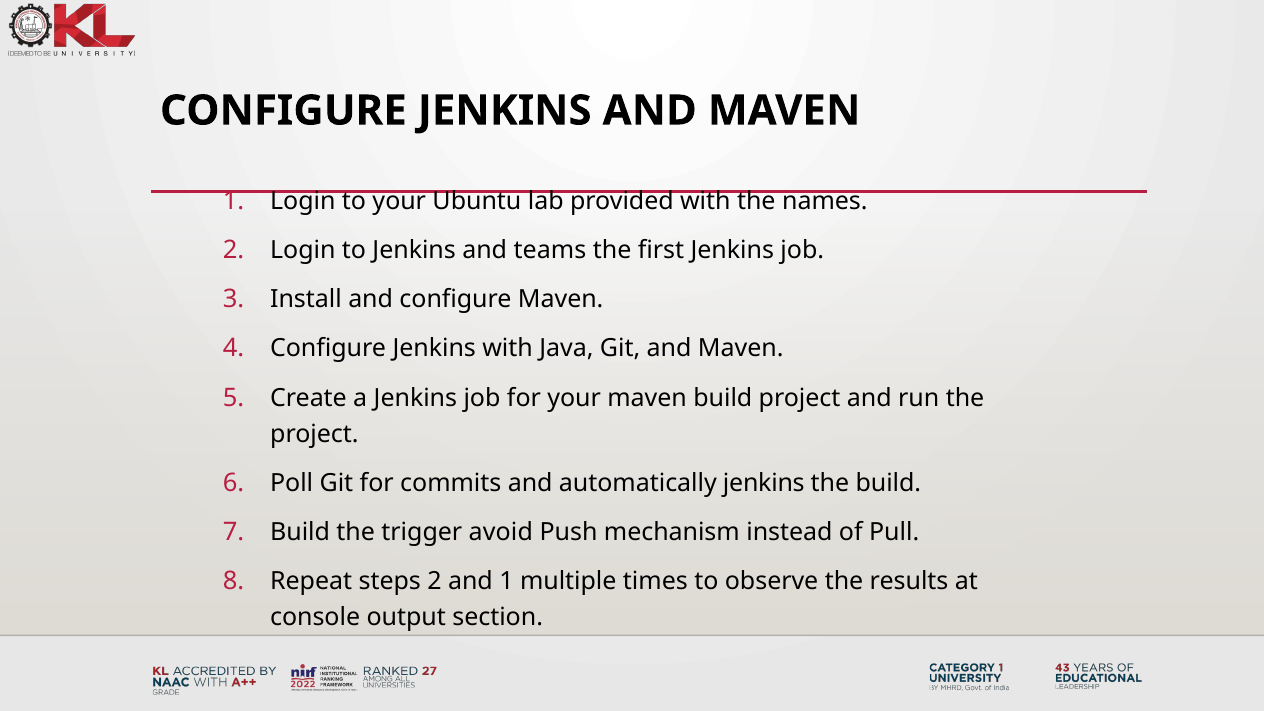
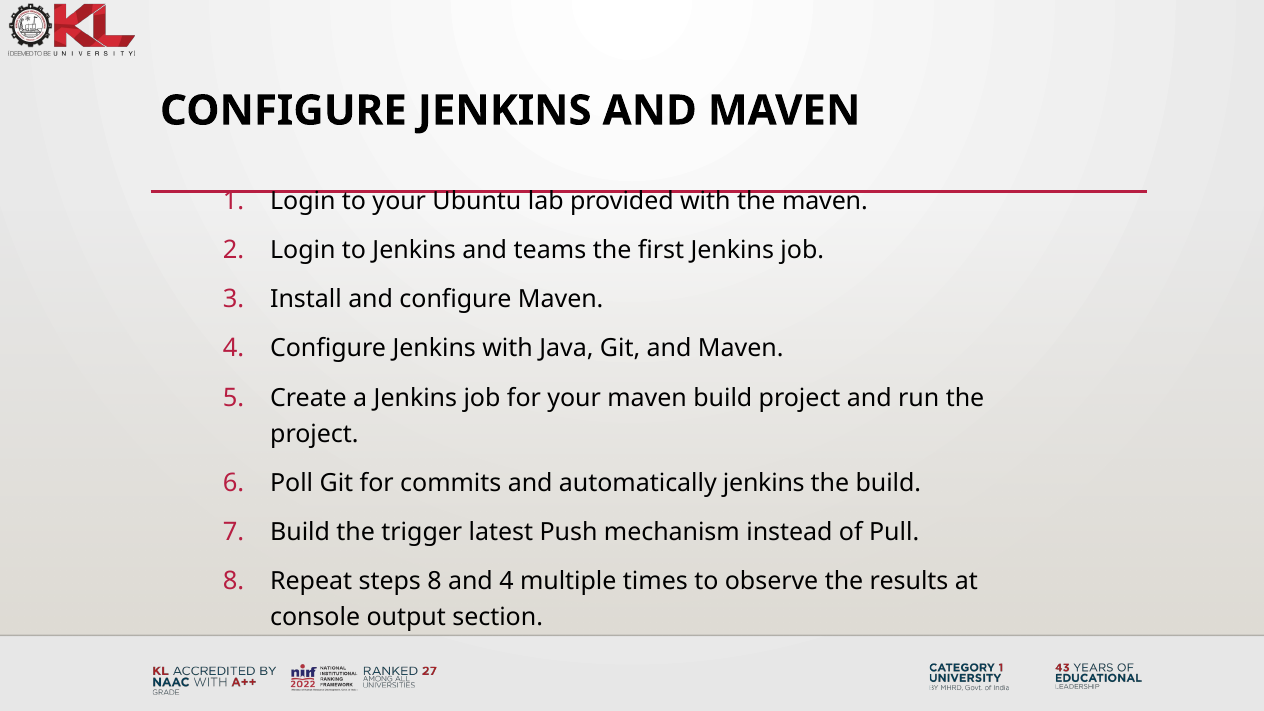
the names: names -> maven
avoid: avoid -> latest
steps 2: 2 -> 8
and 1: 1 -> 4
